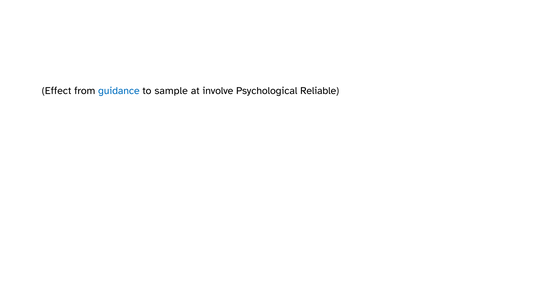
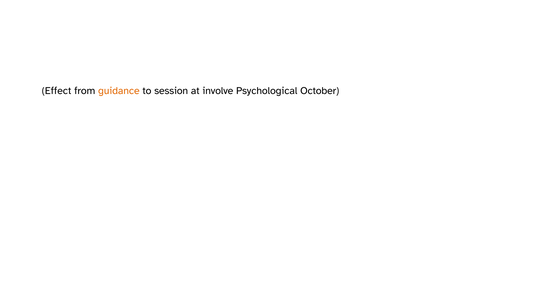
guidance colour: blue -> orange
sample: sample -> session
Reliable: Reliable -> October
